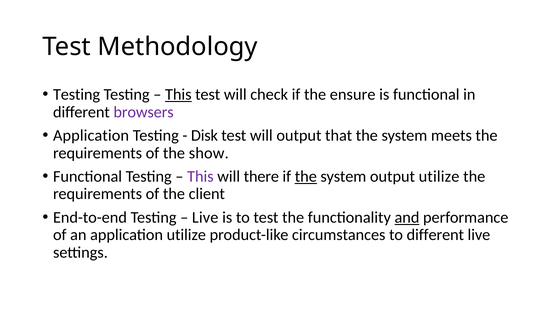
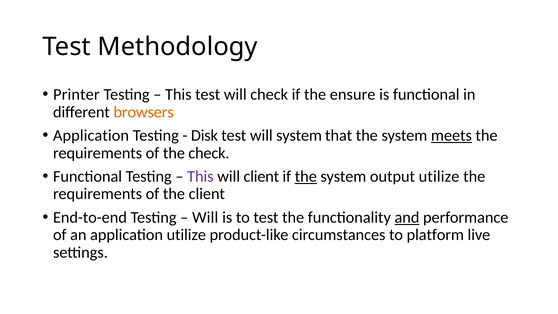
Testing at (77, 94): Testing -> Printer
This at (178, 94) underline: present -> none
browsers colour: purple -> orange
will output: output -> system
meets underline: none -> present
the show: show -> check
will there: there -> client
Live at (205, 217): Live -> Will
to different: different -> platform
